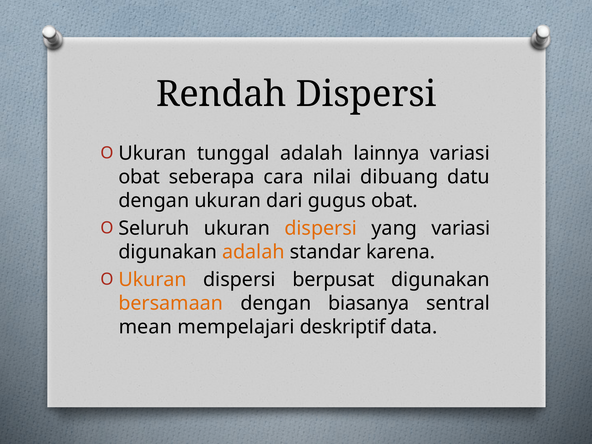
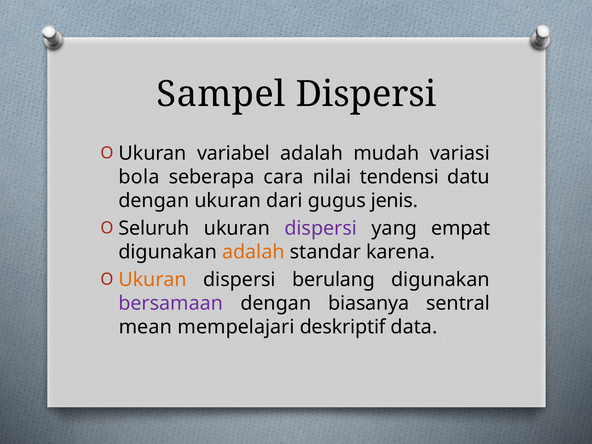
Rendah: Rendah -> Sampel
tunggal: tunggal -> variabel
lainnya: lainnya -> mudah
obat at (139, 177): obat -> bola
dibuang: dibuang -> tendensi
gugus obat: obat -> jenis
dispersi at (321, 228) colour: orange -> purple
yang variasi: variasi -> empat
berpusat: berpusat -> berulang
bersamaan colour: orange -> purple
